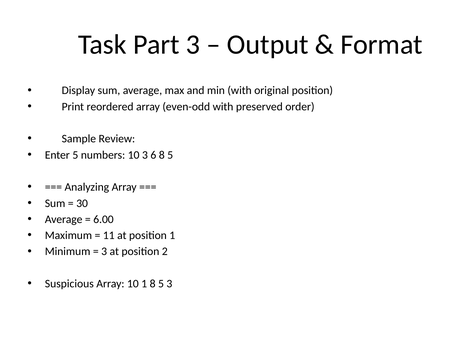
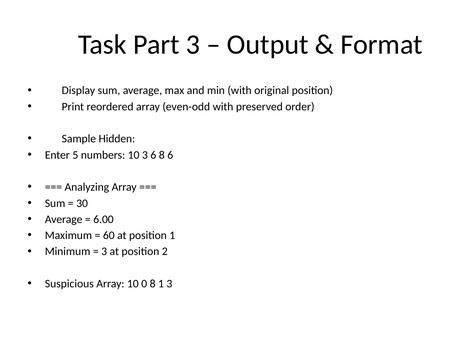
Review: Review -> Hidden
6 8 5: 5 -> 6
11: 11 -> 60
10 1: 1 -> 0
5 at (161, 284): 5 -> 1
